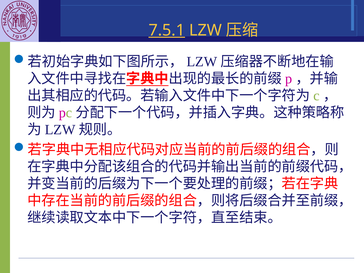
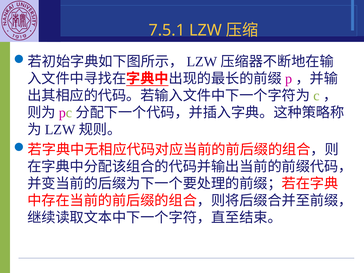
7.5.1 underline: present -> none
